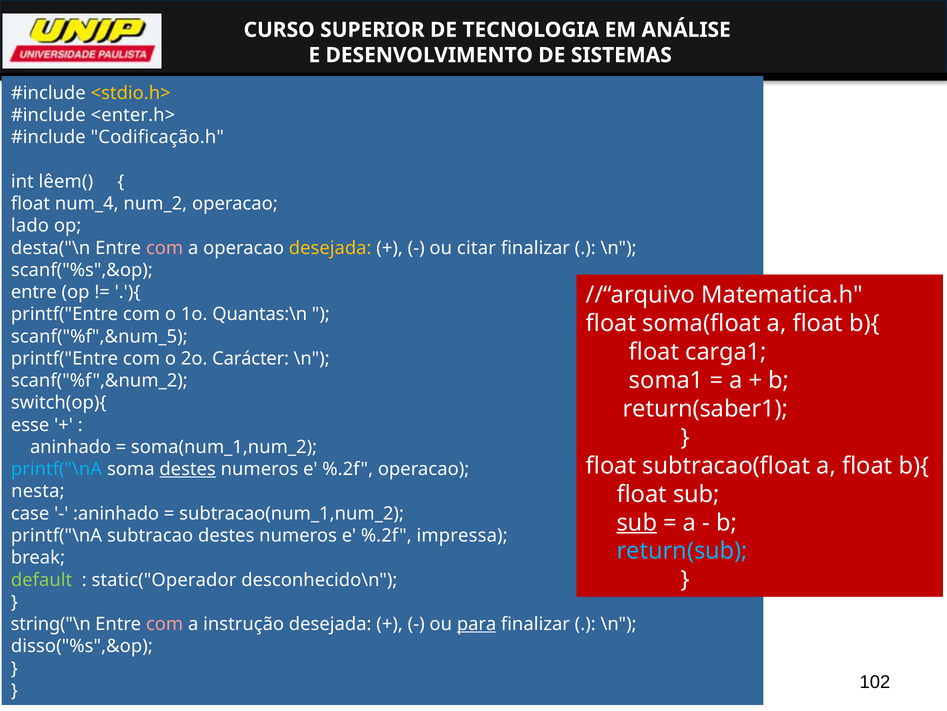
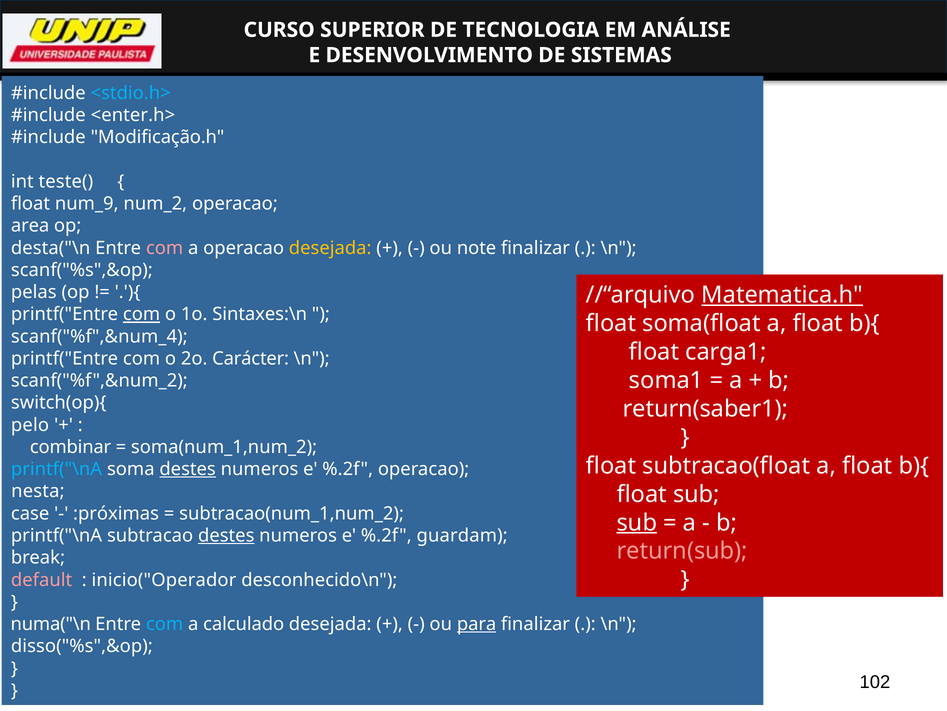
<stdio.h> colour: yellow -> light blue
Codificação.h: Codificação.h -> Modificação.h
lêem(: lêem( -> teste(
num_4: num_4 -> num_9
lado: lado -> area
citar: citar -> note
entre at (34, 292): entre -> pelas
Matematica.h underline: none -> present
com at (142, 314) underline: none -> present
Quantas:\n: Quantas:\n -> Sintaxes:\n
scanf("%f",&num_5: scanf("%f",&num_5 -> scanf("%f",&num_4
esse: esse -> pelo
aninhado: aninhado -> combinar
:aninhado: :aninhado -> :próximas
destes at (226, 535) underline: none -> present
impressa: impressa -> guardam
return(sub colour: light blue -> pink
default colour: light green -> pink
static("Operador: static("Operador -> inicio("Operador
string("\n: string("\n -> numa("\n
com at (165, 624) colour: pink -> light blue
instrução: instrução -> calculado
